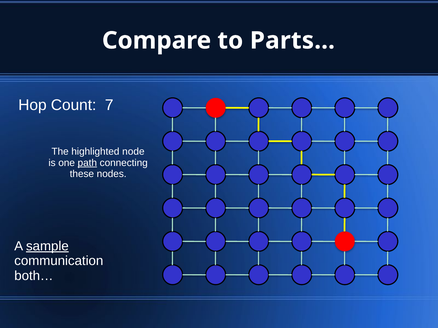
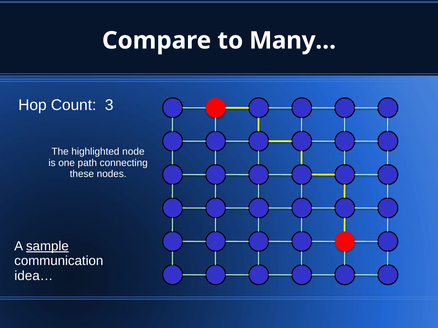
Parts…: Parts… -> Many…
7: 7 -> 3
path underline: present -> none
both…: both… -> idea…
